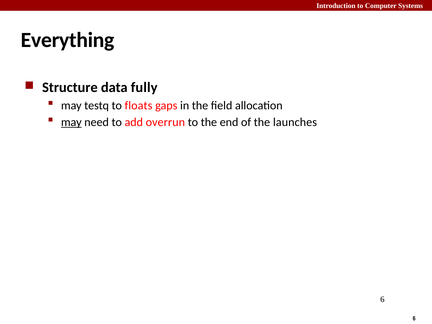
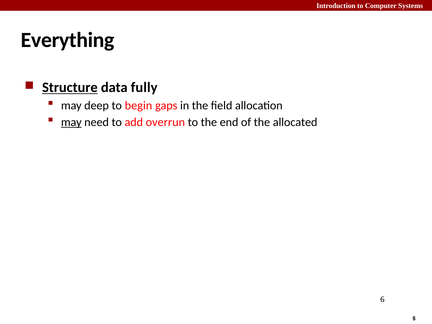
Structure underline: none -> present
testq: testq -> deep
floats: floats -> begin
launches: launches -> allocated
